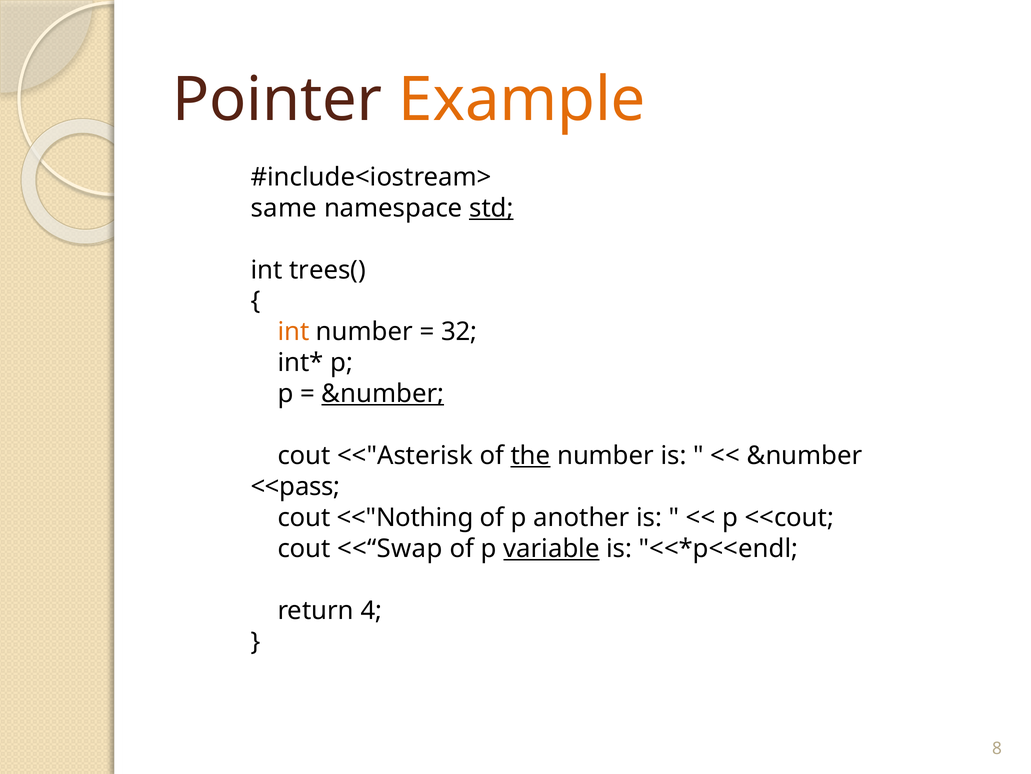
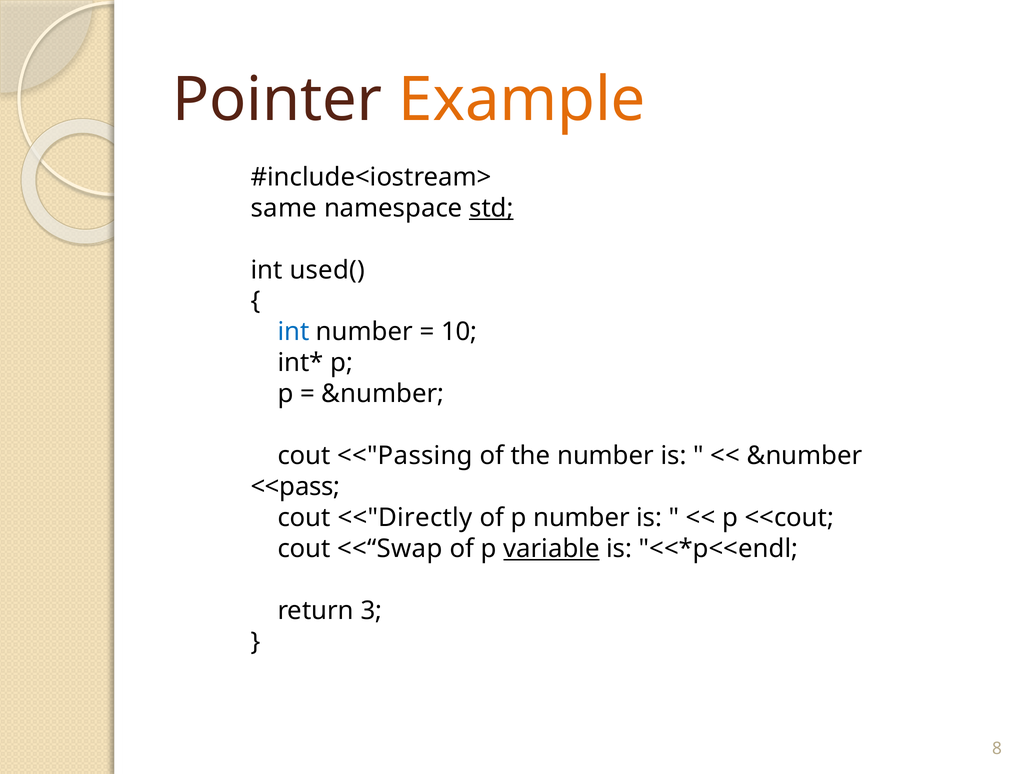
trees(: trees( -> used(
int at (293, 332) colour: orange -> blue
32: 32 -> 10
&number at (383, 393) underline: present -> none
<<"Asterisk: <<"Asterisk -> <<"Passing
the underline: present -> none
<<"Nothing: <<"Nothing -> <<"Directly
p another: another -> number
4: 4 -> 3
